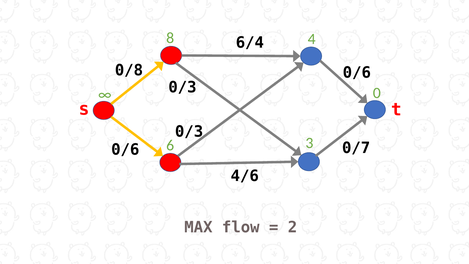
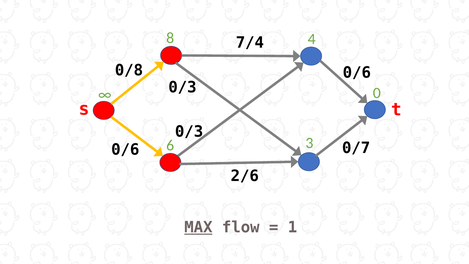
6/4: 6/4 -> 7/4
4/6: 4/6 -> 2/6
MAX underline: none -> present
2: 2 -> 1
